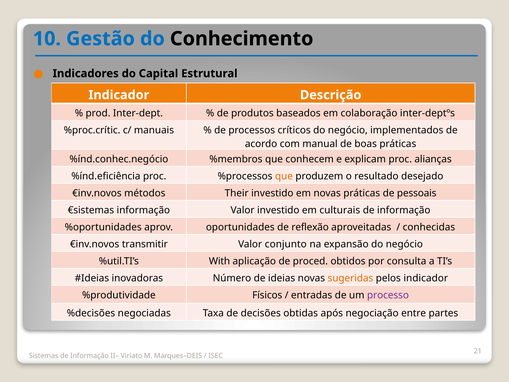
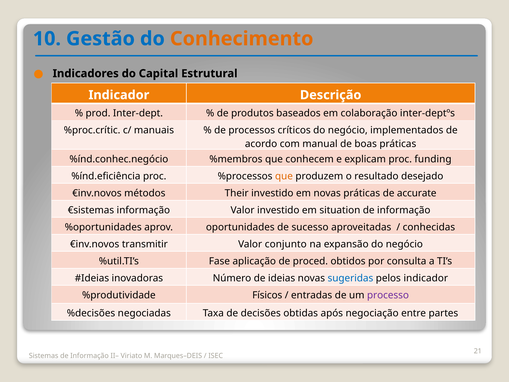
Conhecimento colour: black -> orange
alianças: alianças -> funding
pessoais: pessoais -> accurate
culturais: culturais -> situation
reflexão: reflexão -> sucesso
With: With -> Fase
sugeridas colour: orange -> blue
